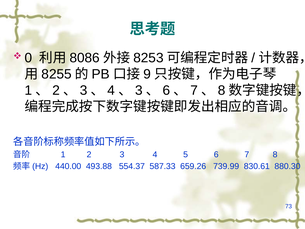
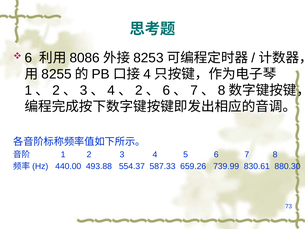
0 at (28, 58): 0 -> 6
9 at (147, 74): 9 -> 4
3 at (139, 90): 3 -> 2
